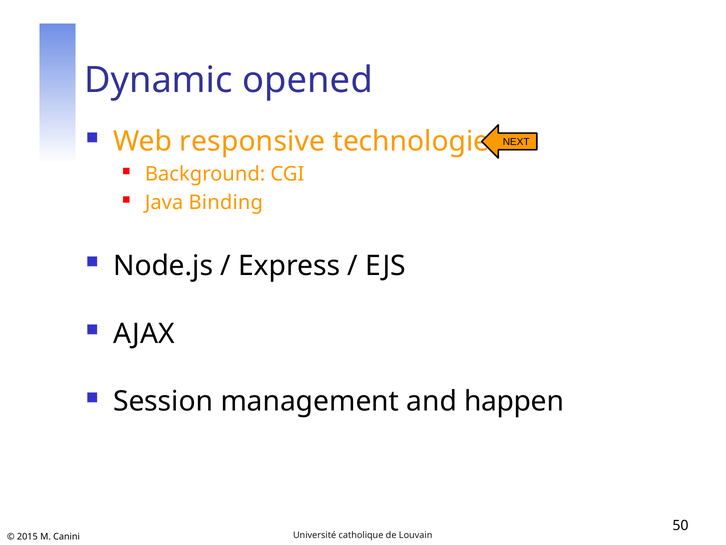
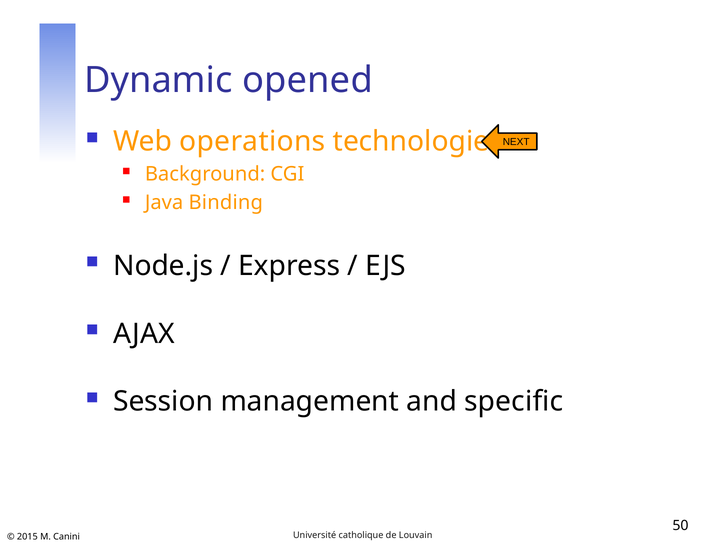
responsive: responsive -> operations
happen: happen -> specific
